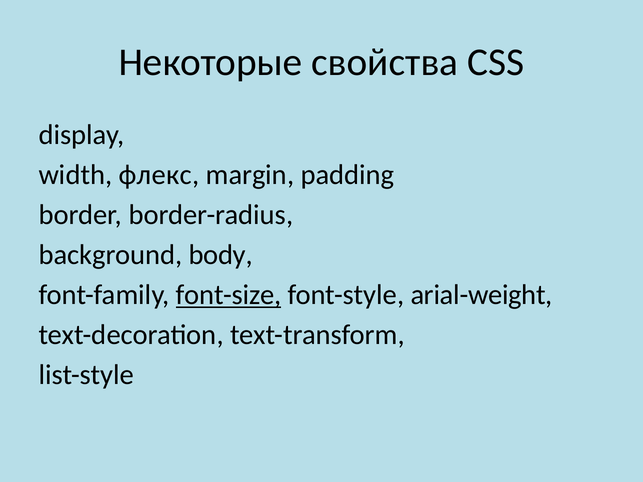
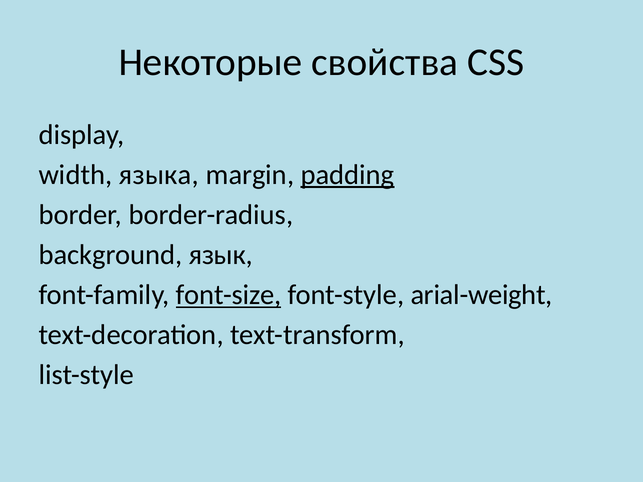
флекс: флекс -> языка
padding underline: none -> present
body: body -> язык
